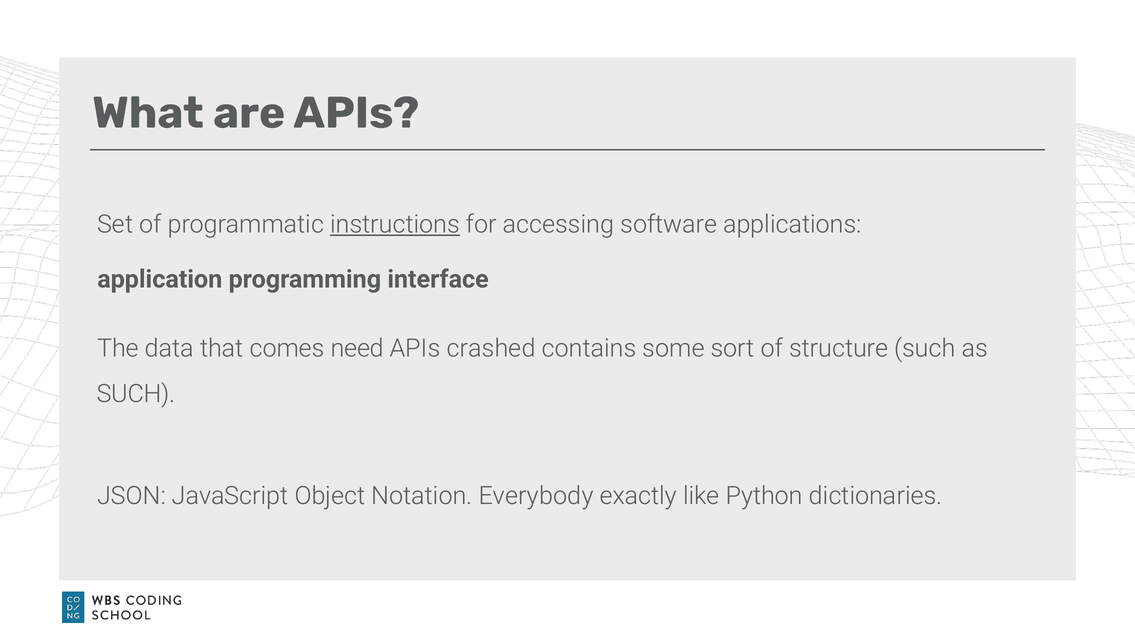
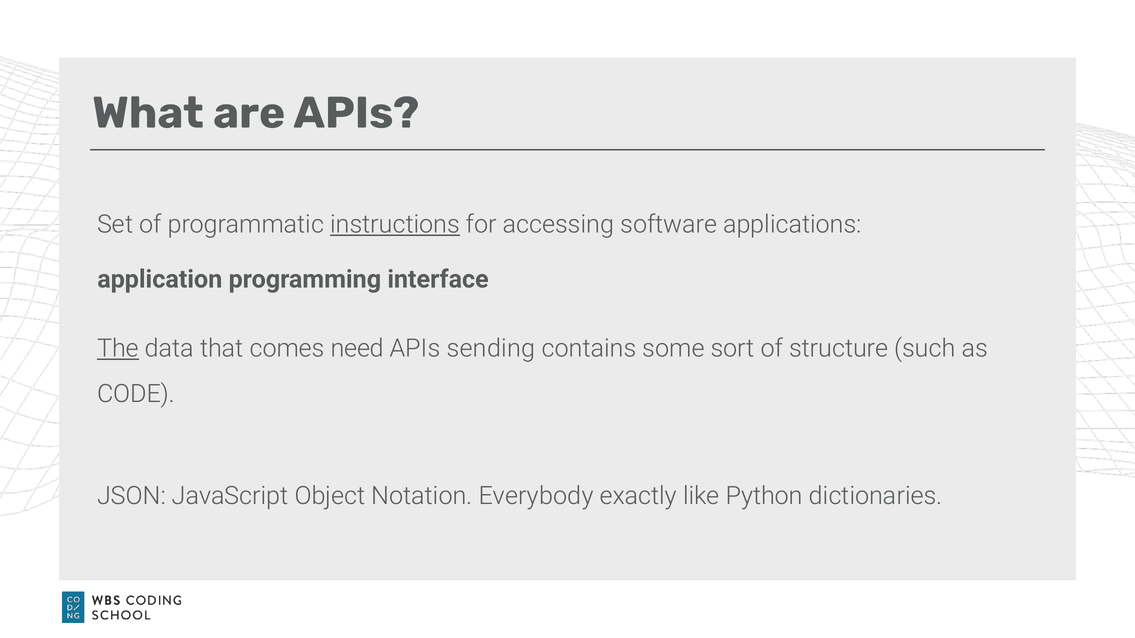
The underline: none -> present
crashed: crashed -> sending
SUCH at (136, 394): SUCH -> CODE
